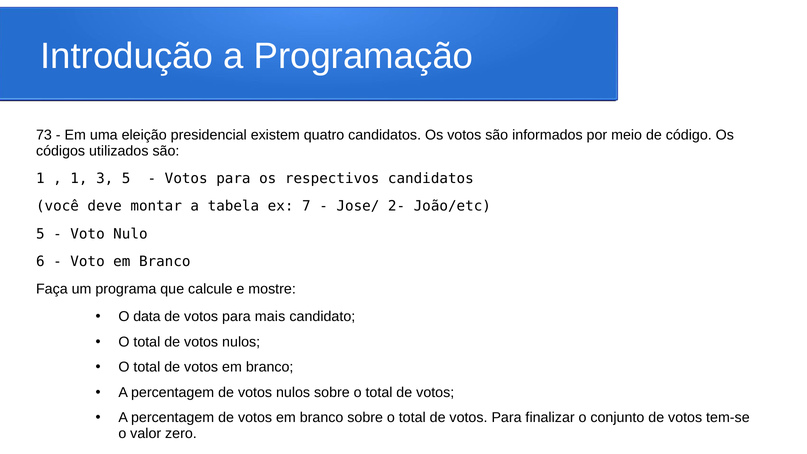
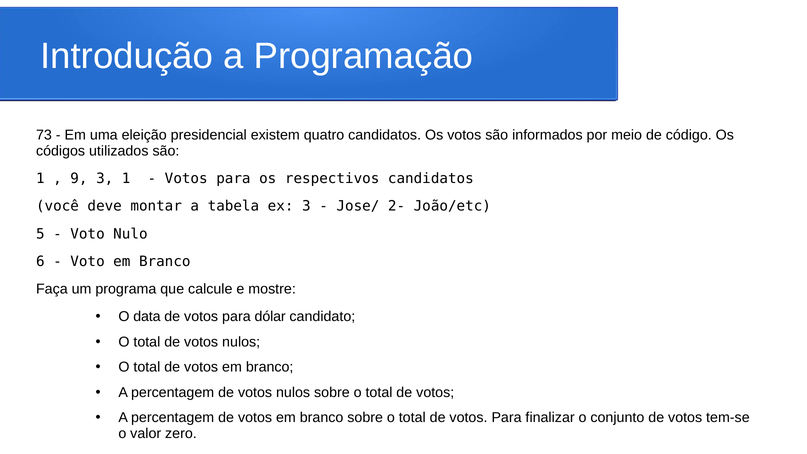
1 at (79, 179): 1 -> 9
3 5: 5 -> 1
ex 7: 7 -> 3
mais: mais -> dólar
